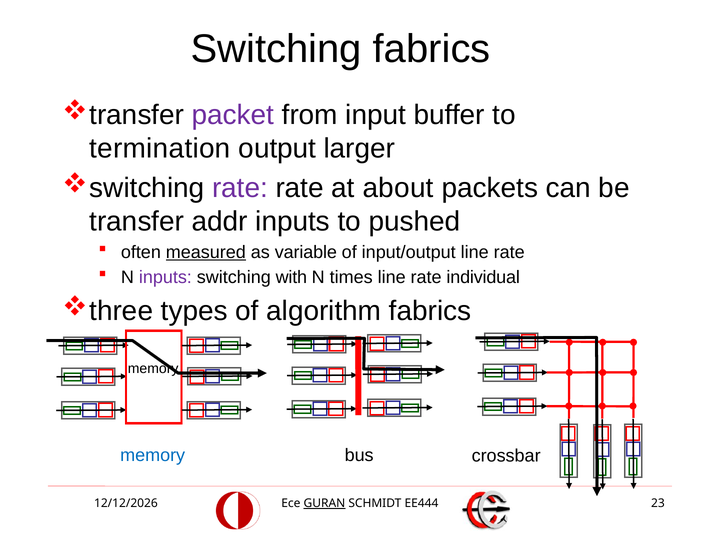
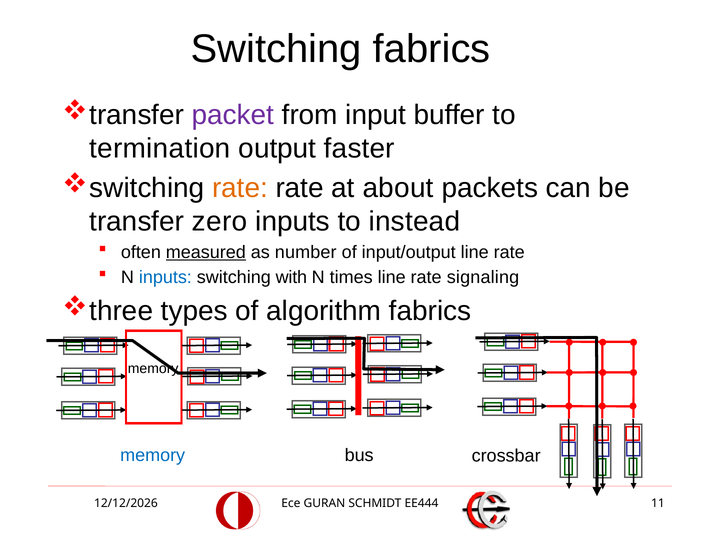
larger: larger -> faster
rate at (240, 188) colour: purple -> orange
addr: addr -> zero
pushed: pushed -> instead
variable: variable -> number
inputs at (165, 277) colour: purple -> blue
individual: individual -> signaling
GURAN underline: present -> none
23: 23 -> 11
